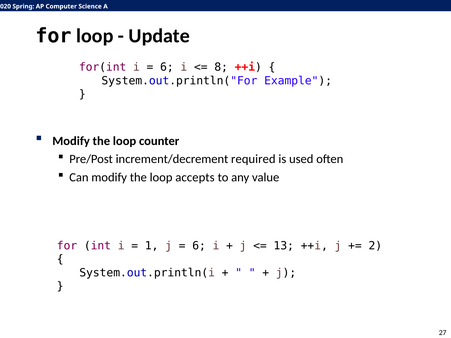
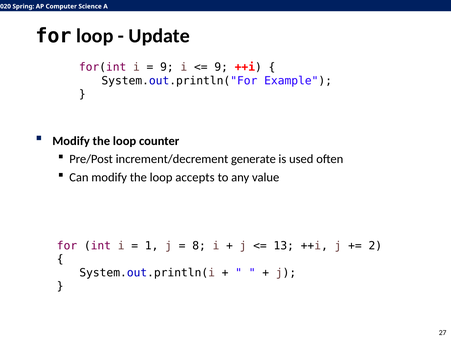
6 at (167, 67): 6 -> 9
8 at (221, 67): 8 -> 9
required: required -> generate
6 at (199, 246): 6 -> 8
